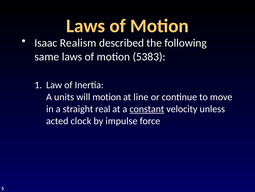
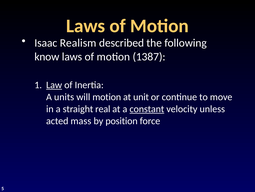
same: same -> know
5383: 5383 -> 1387
Law underline: none -> present
line: line -> unit
clock: clock -> mass
impulse: impulse -> position
